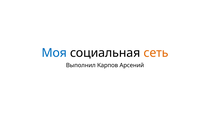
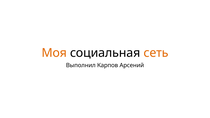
Моя colour: blue -> orange
